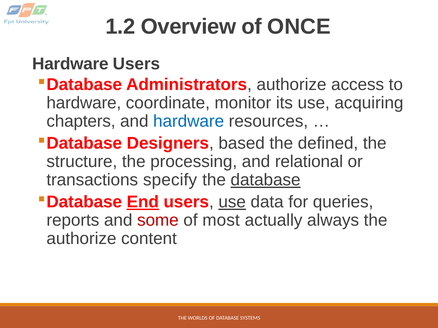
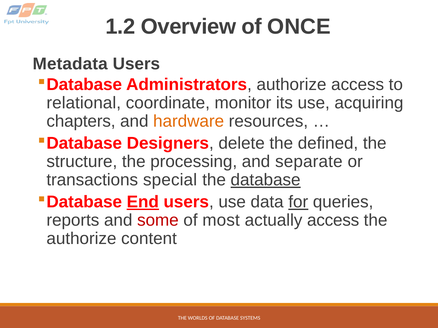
Hardware at (70, 64): Hardware -> Metadata
hardware at (84, 103): hardware -> relational
hardware at (189, 122) colour: blue -> orange
based: based -> delete
relational: relational -> separate
specify: specify -> special
use at (232, 202) underline: present -> none
for underline: none -> present
actually always: always -> access
